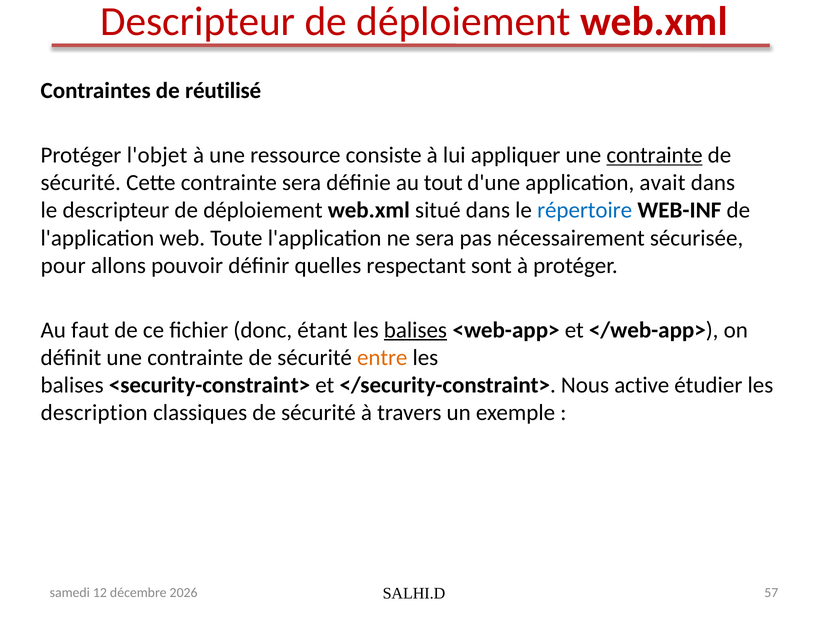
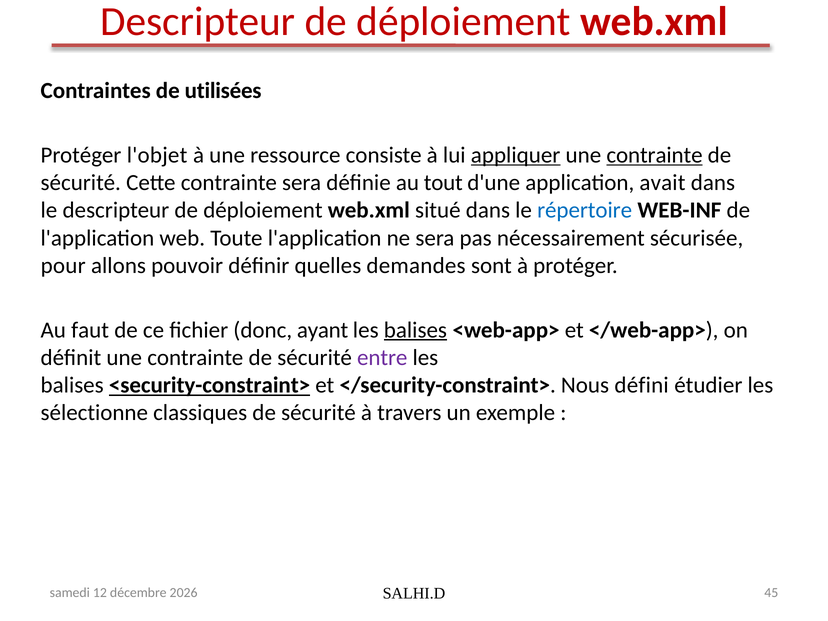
réutilisé: réutilisé -> utilisées
appliquer underline: none -> present
respectant: respectant -> demandes
étant: étant -> ayant
entre colour: orange -> purple
<security-constraint> underline: none -> present
active: active -> défini
description: description -> sélectionne
57: 57 -> 45
